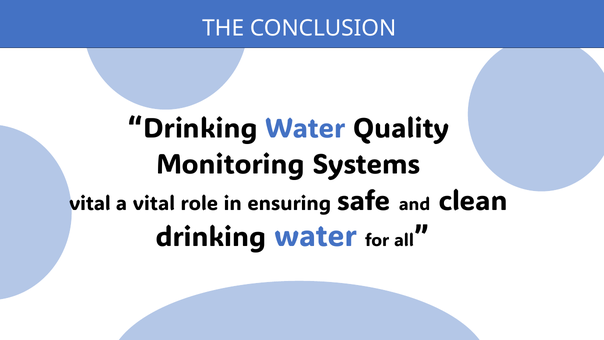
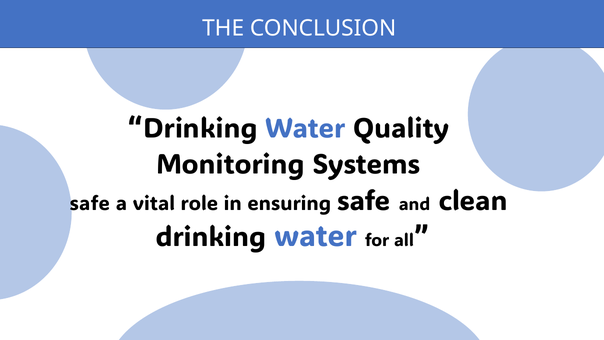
vital at (90, 203): vital -> safe
